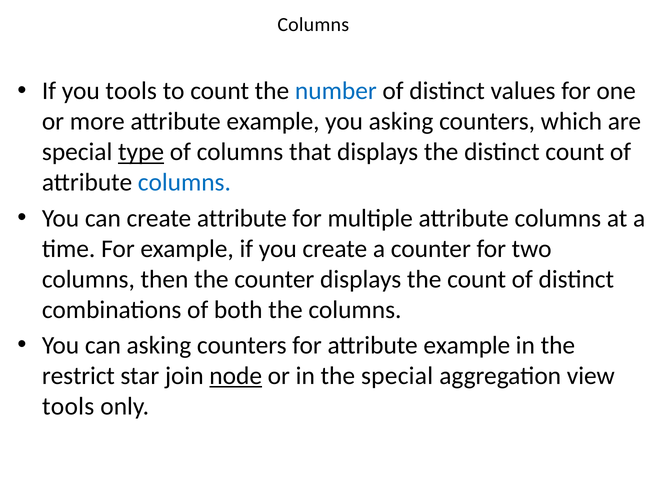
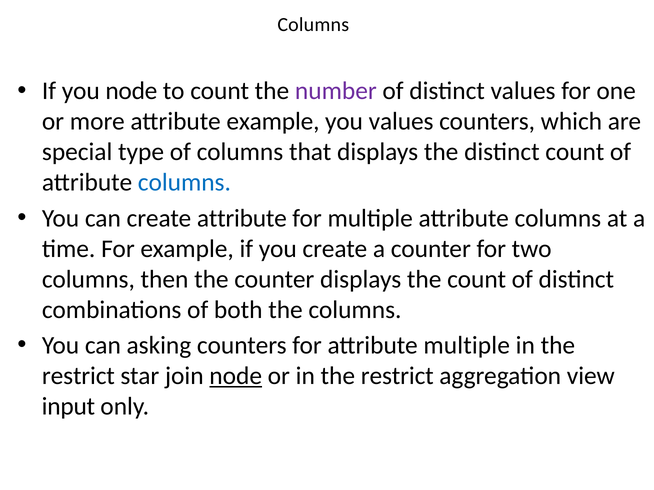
you tools: tools -> node
number colour: blue -> purple
you asking: asking -> values
type underline: present -> none
for attribute example: example -> multiple
or in the special: special -> restrict
tools at (68, 407): tools -> input
